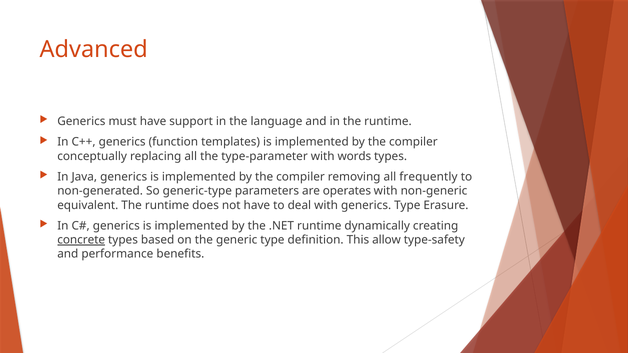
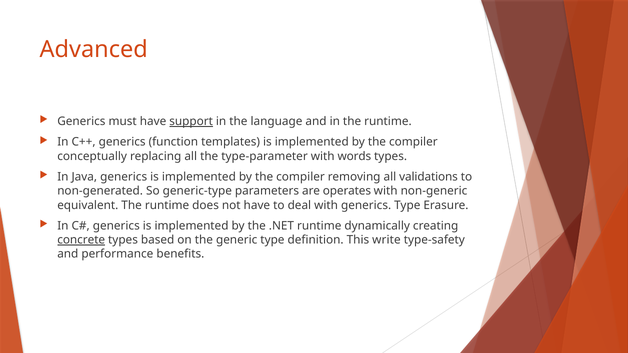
support underline: none -> present
frequently: frequently -> validations
allow: allow -> write
